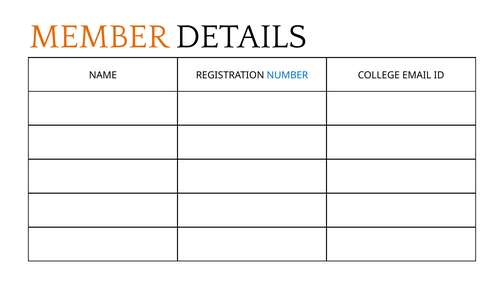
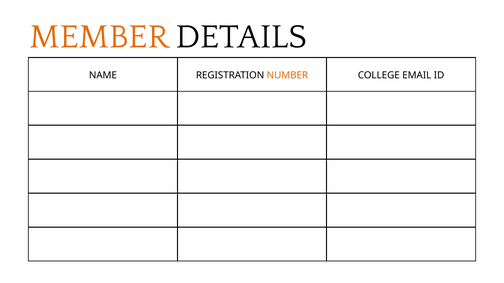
NUMBER colour: blue -> orange
